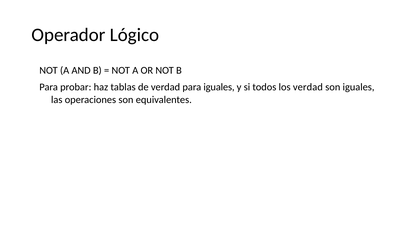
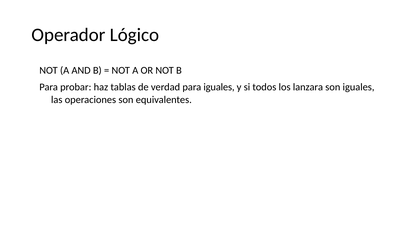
los verdad: verdad -> lanzara
